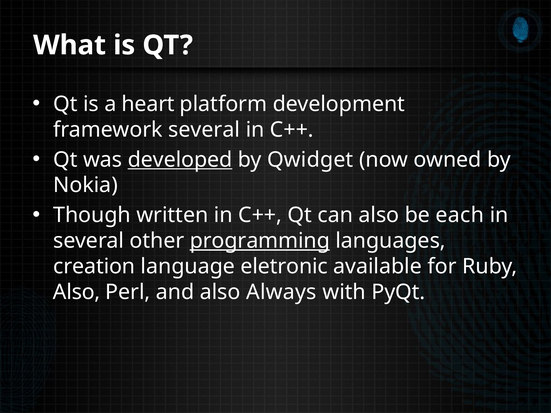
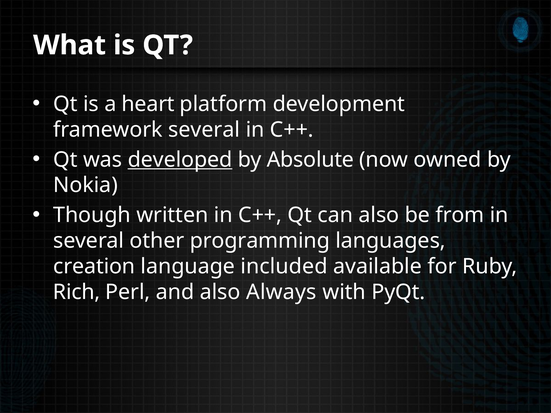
Qwidget: Qwidget -> Absolute
each: each -> from
programming underline: present -> none
eletronic: eletronic -> included
Also at (77, 292): Also -> Rich
